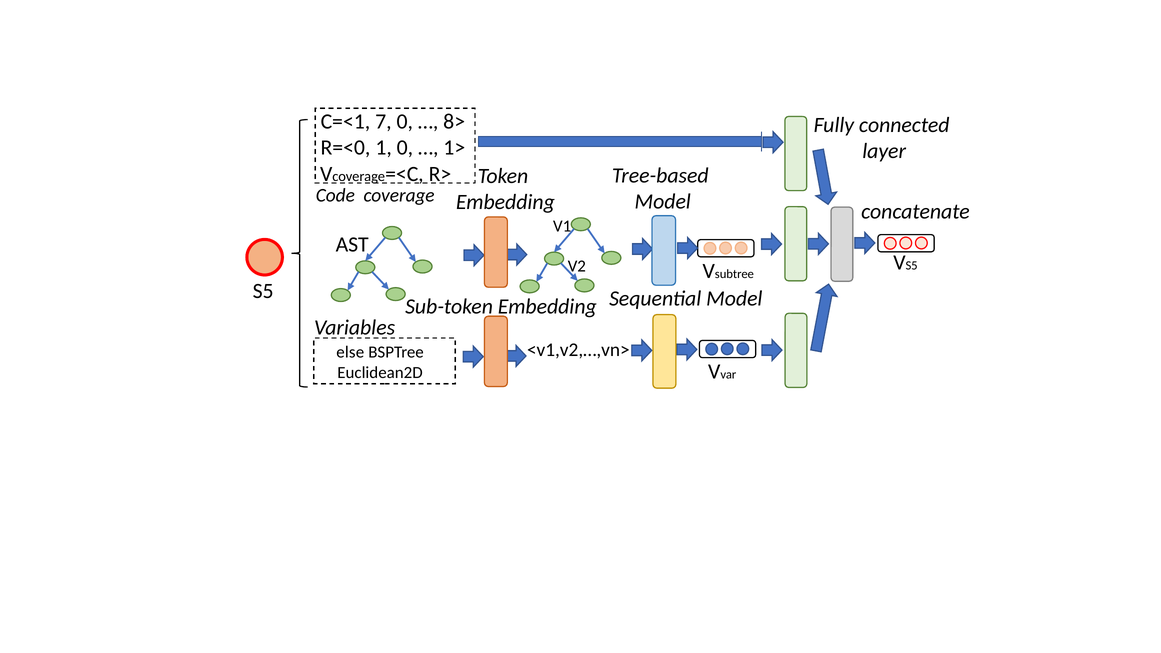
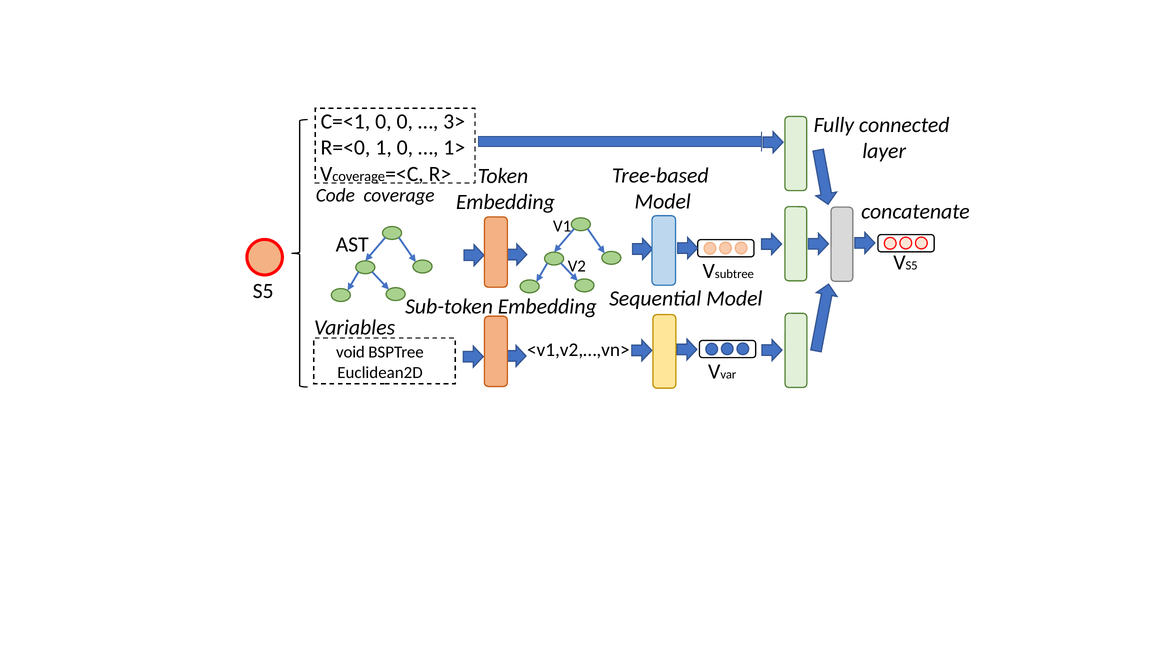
C=<1 7: 7 -> 0
8>: 8> -> 3>
else: else -> void
